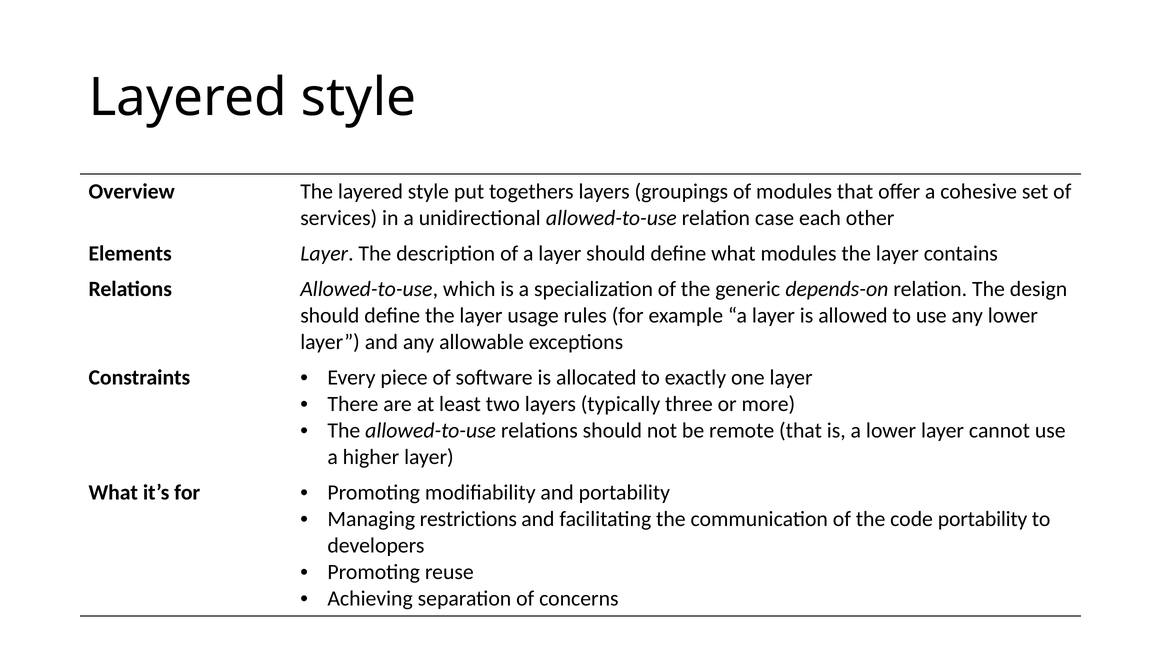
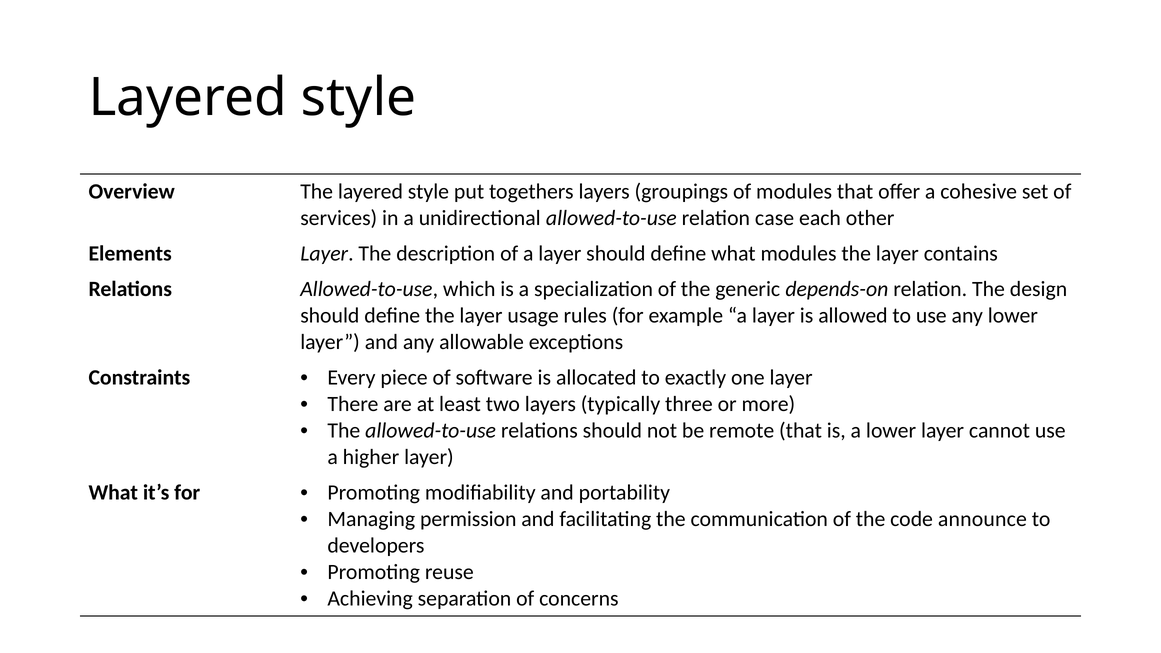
restrictions: restrictions -> permission
code portability: portability -> announce
